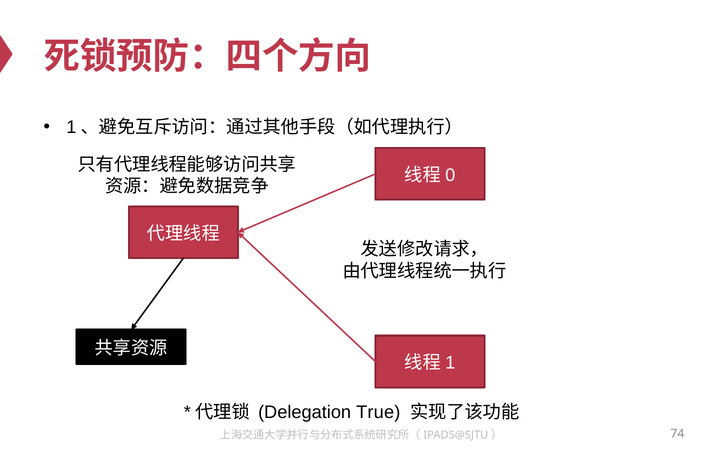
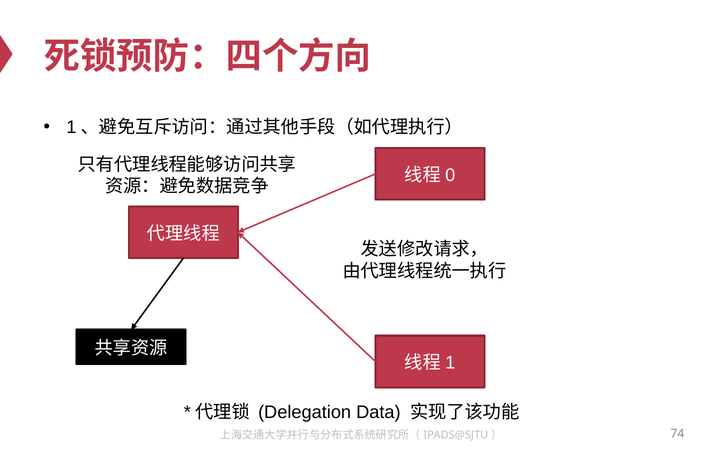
True: True -> Data
